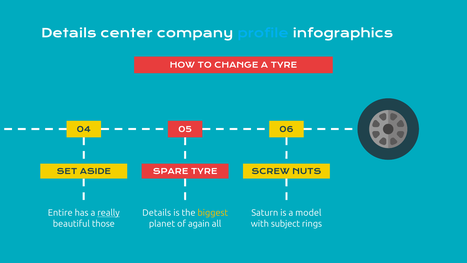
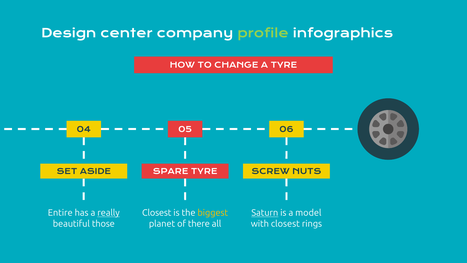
Details at (69, 34): Details -> Design
profile colour: light blue -> light green
Details at (157, 213): Details -> Closest
Saturn underline: none -> present
again: again -> there
with subject: subject -> closest
